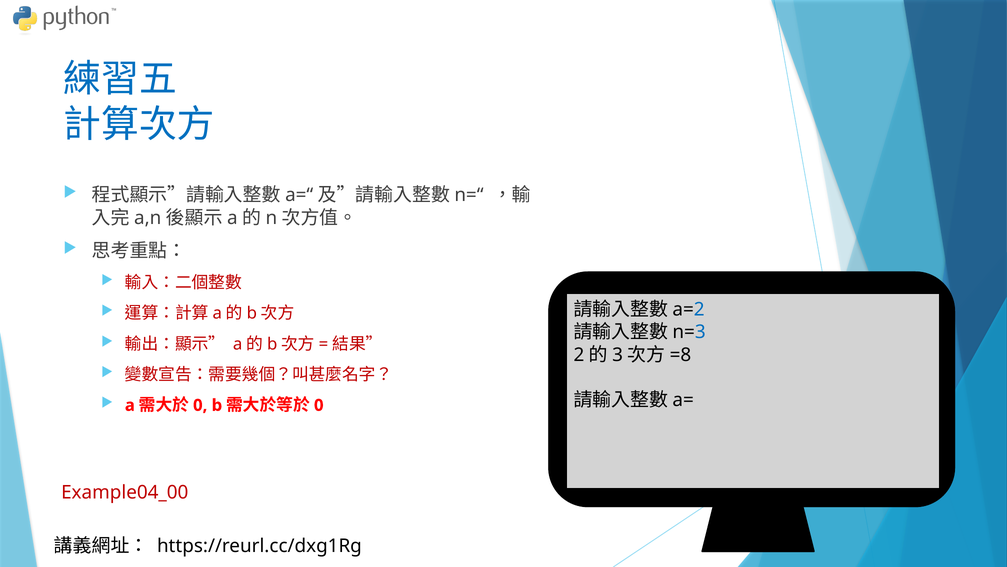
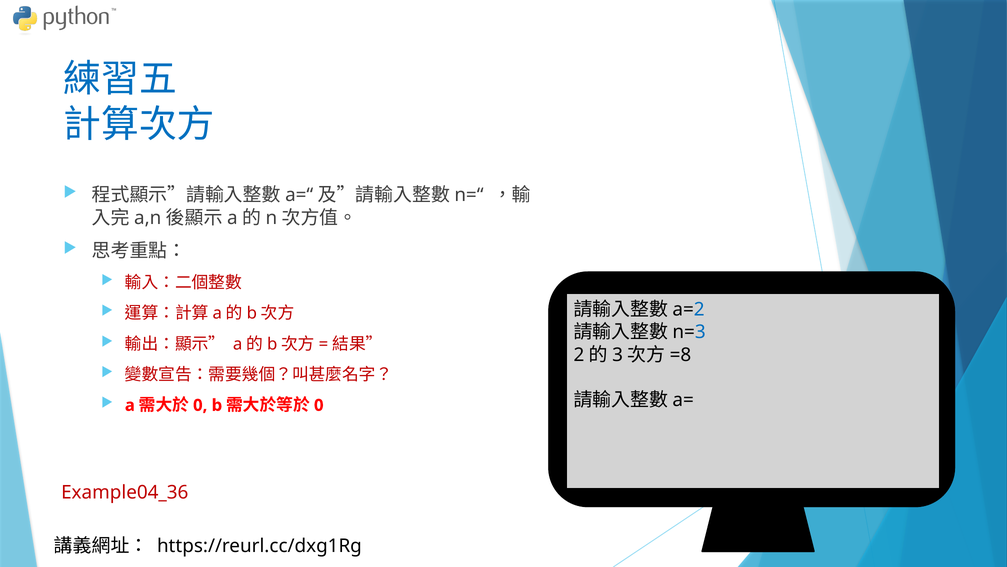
Example04_00: Example04_00 -> Example04_36
